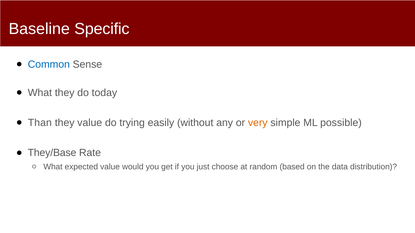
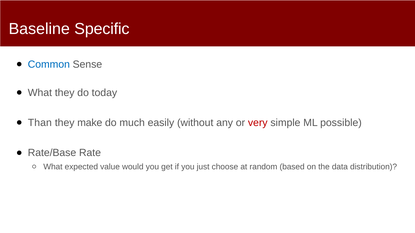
they value: value -> make
trying: trying -> much
very colour: orange -> red
They/Base: They/Base -> Rate/Base
